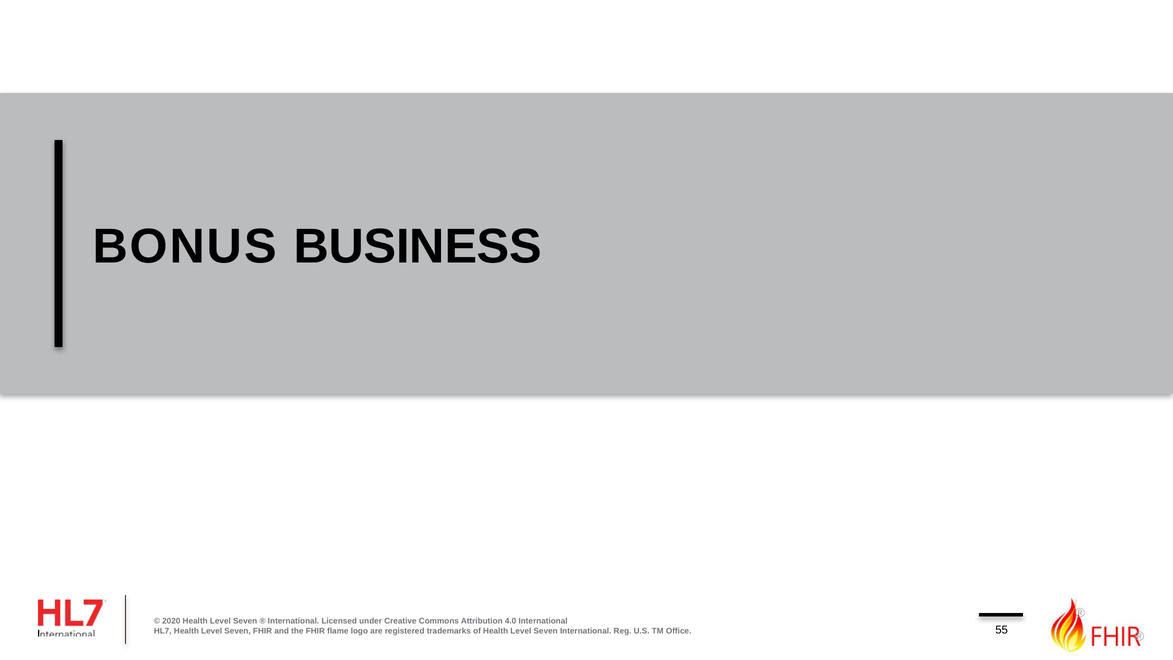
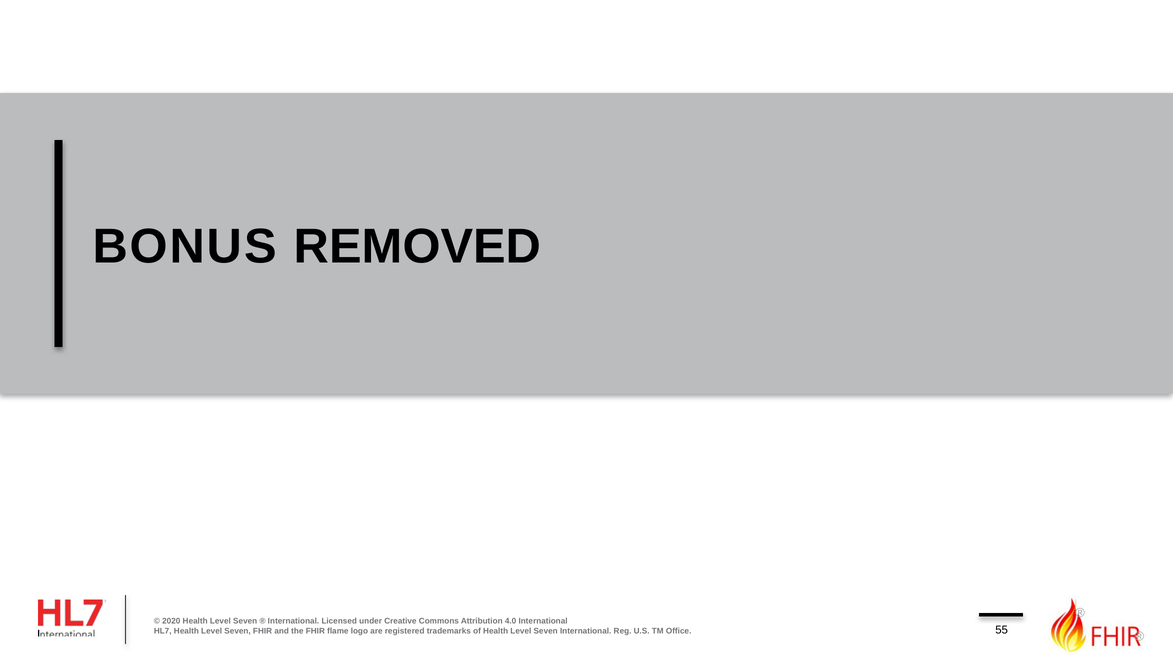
BUSINESS: BUSINESS -> REMOVED
